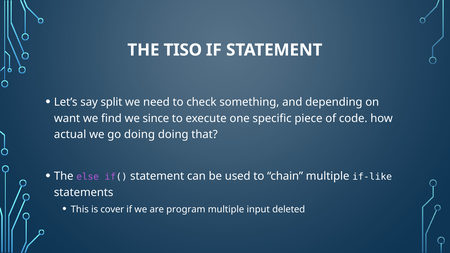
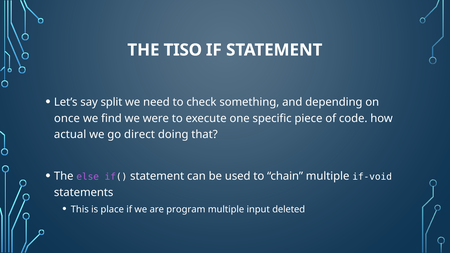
want: want -> once
since: since -> were
go doing: doing -> direct
if-like: if-like -> if-void
cover: cover -> place
